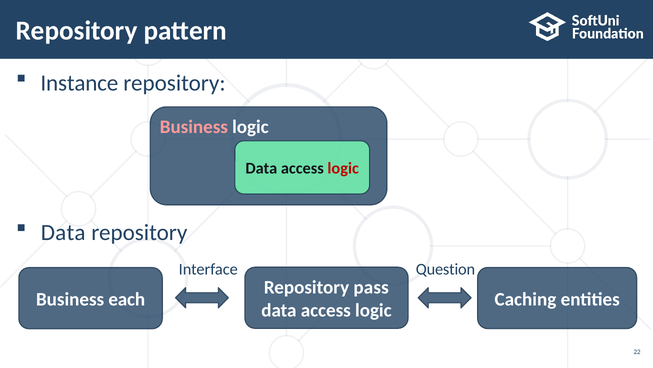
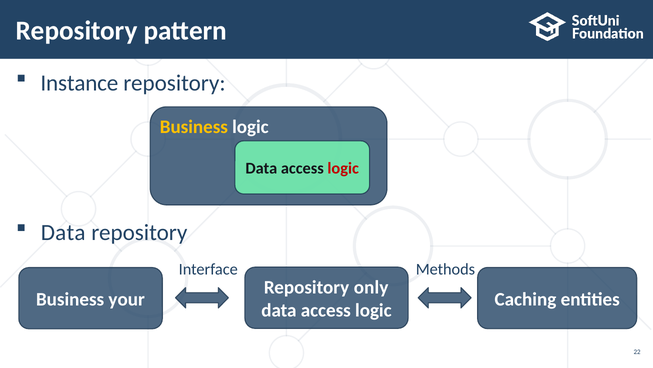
Business at (194, 127) colour: pink -> yellow
Question: Question -> Methods
pass: pass -> only
each: each -> your
